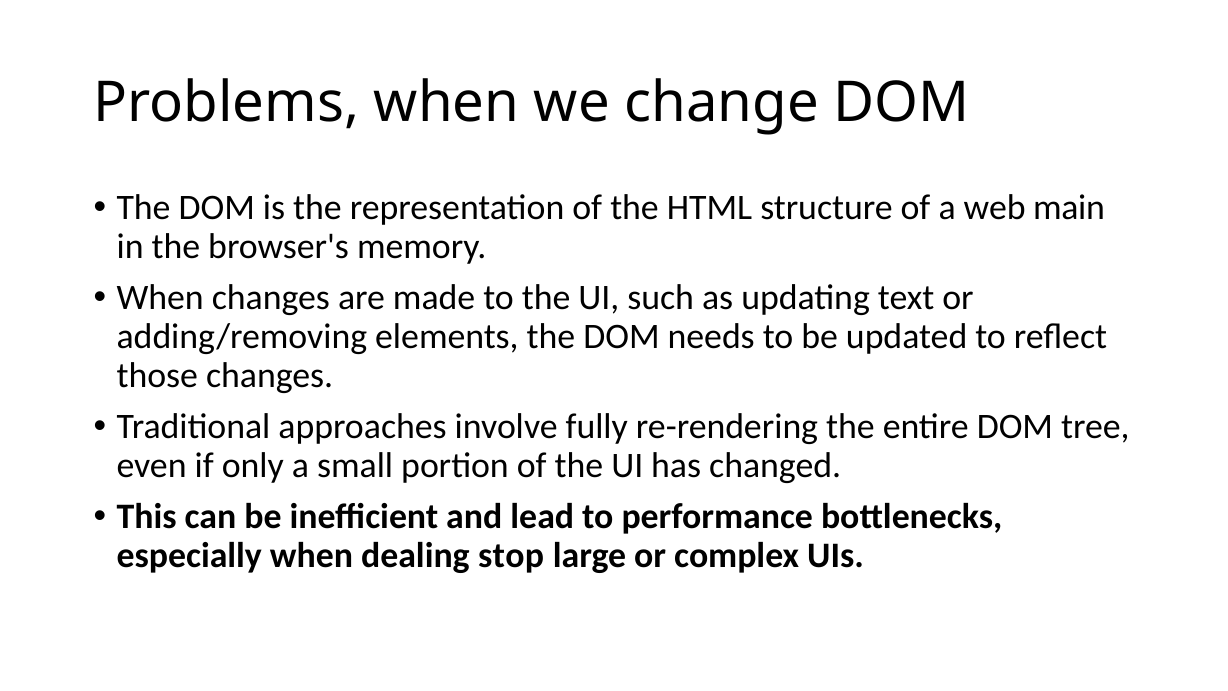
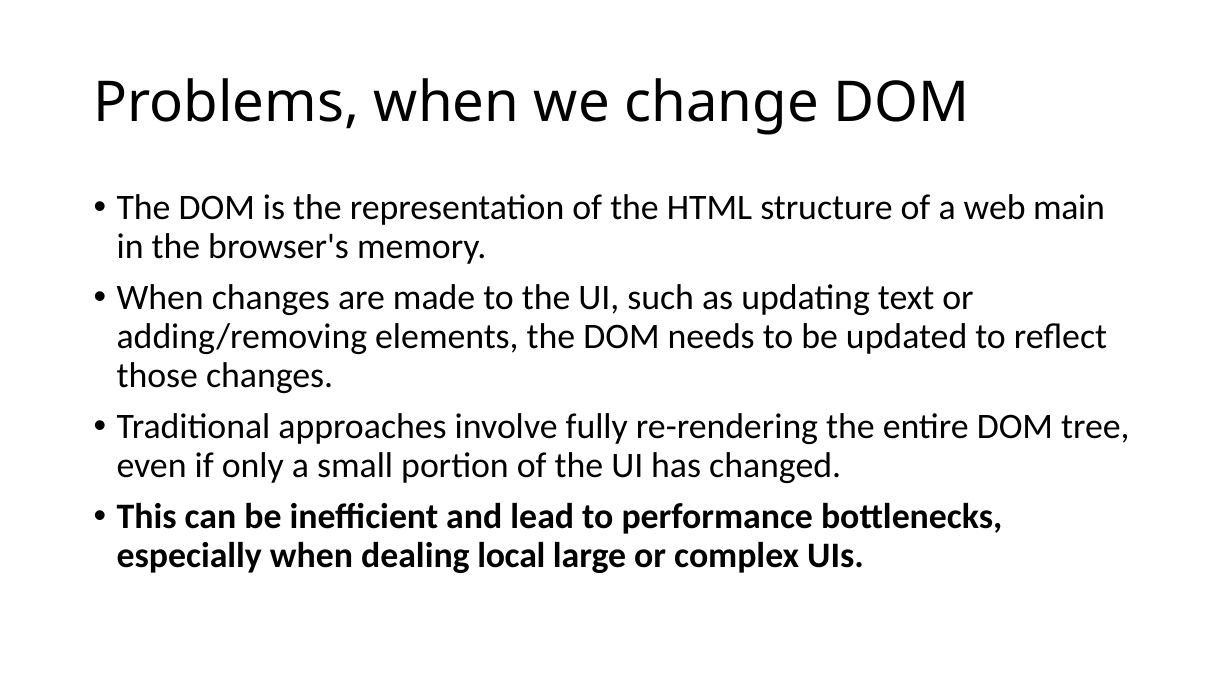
stop: stop -> local
